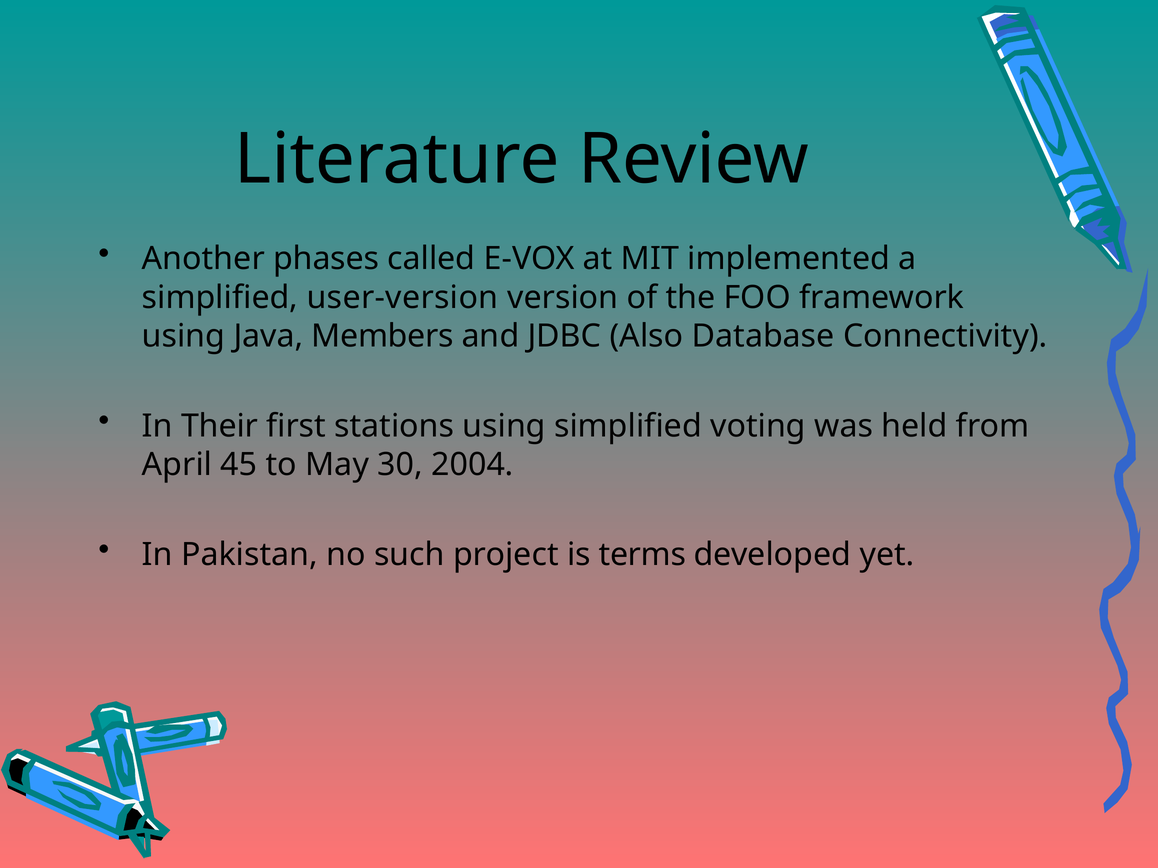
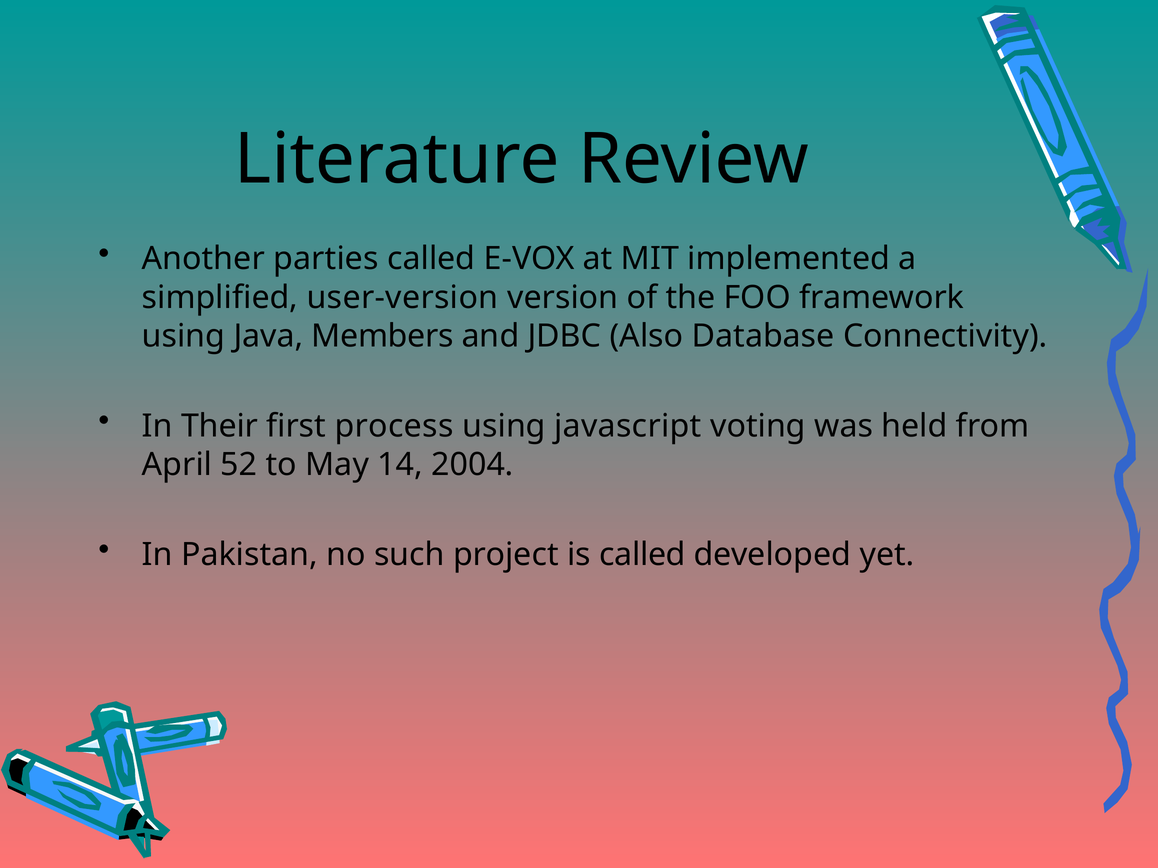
phases: phases -> parties
stations: stations -> process
using simplified: simplified -> javascript
45: 45 -> 52
30: 30 -> 14
is terms: terms -> called
